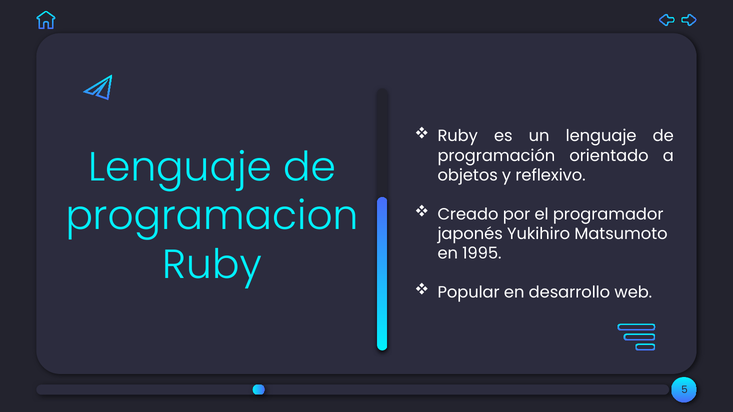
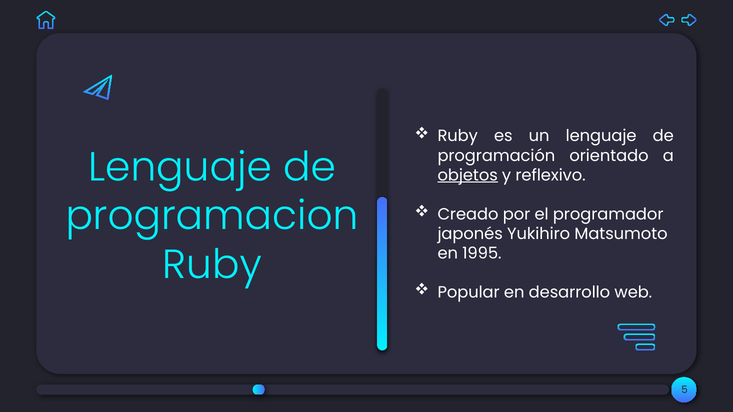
objetos underline: none -> present
